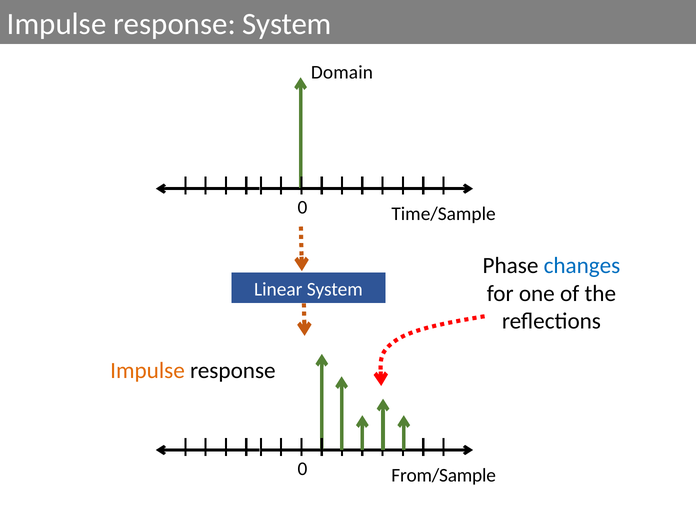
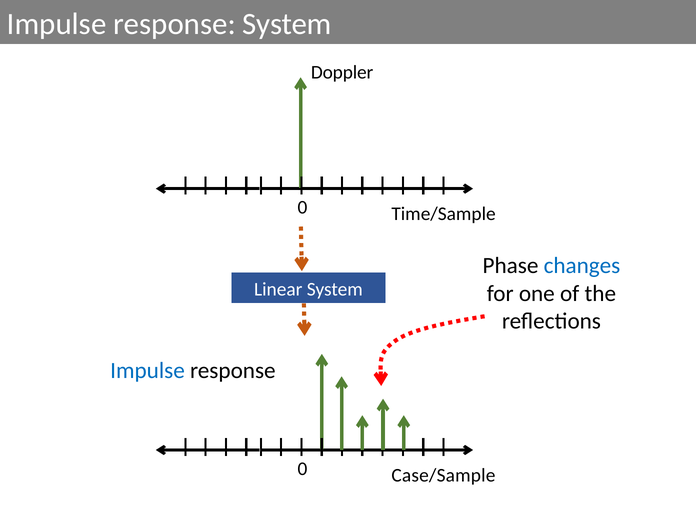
Domain: Domain -> Doppler
Impulse at (148, 371) colour: orange -> blue
From/Sample: From/Sample -> Case/Sample
